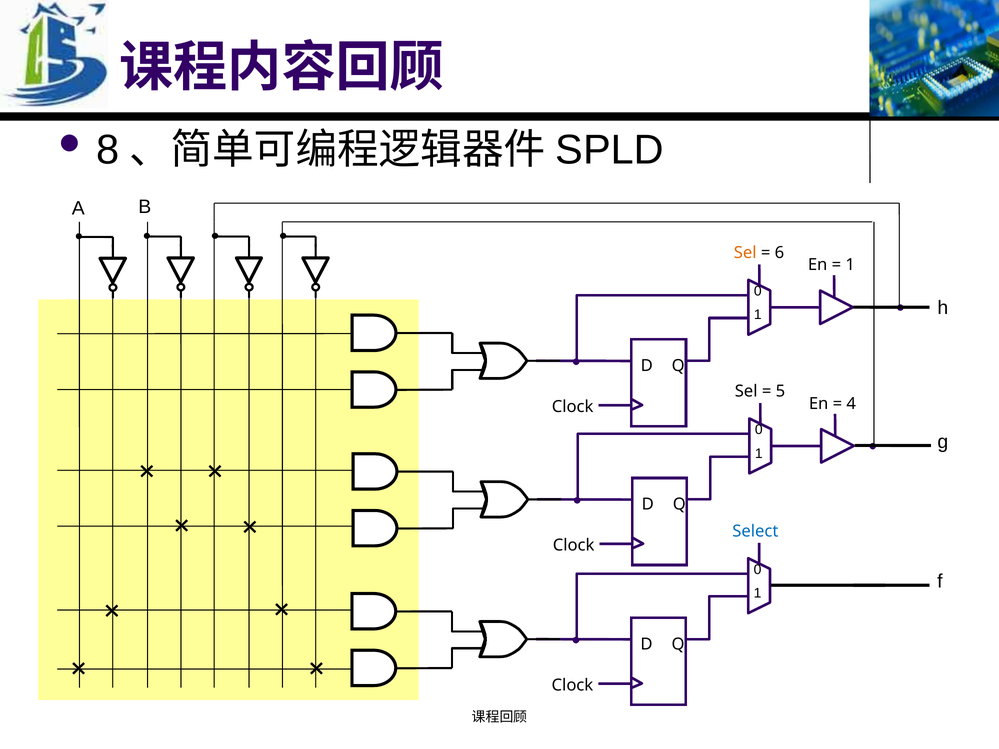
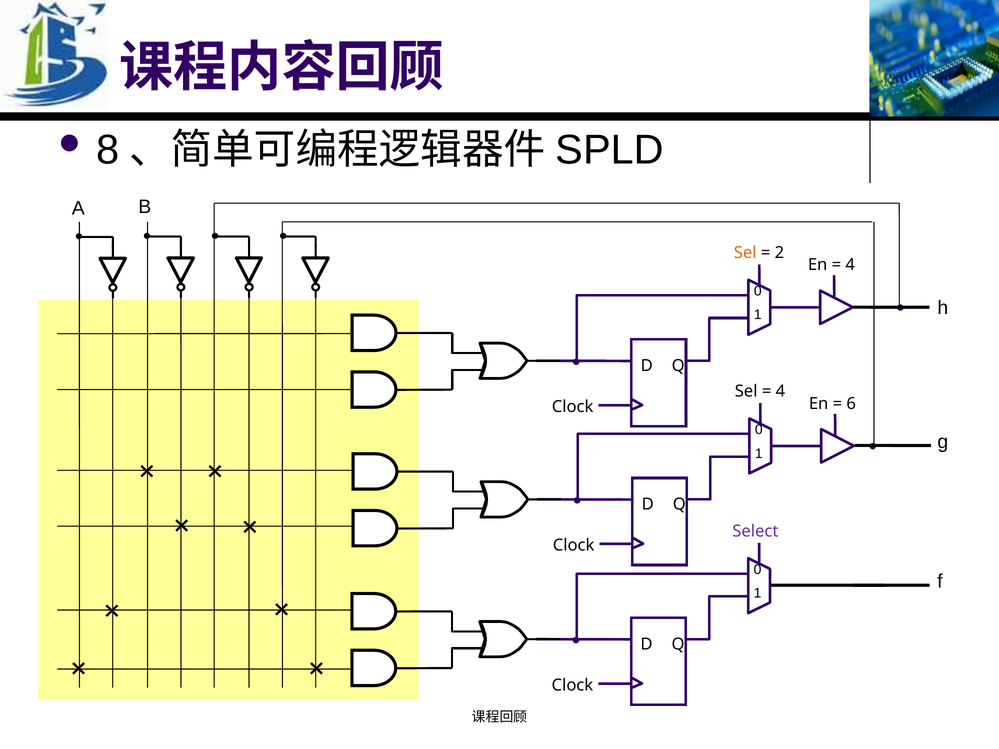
6: 6 -> 2
1 at (850, 265): 1 -> 4
5 at (780, 391): 5 -> 4
4: 4 -> 6
Select colour: blue -> purple
